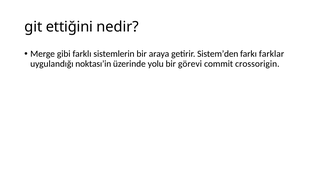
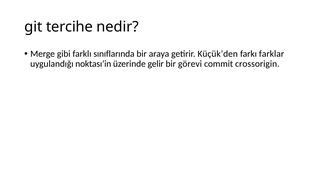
ettiğini: ettiğini -> tercihe
sistemlerin: sistemlerin -> sınıflarında
Sistem’den: Sistem’den -> Küçük’den
yolu: yolu -> gelir
